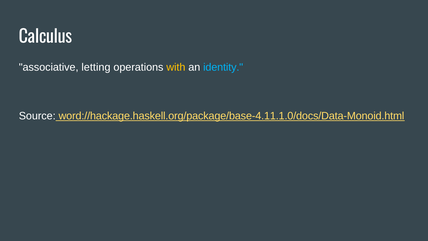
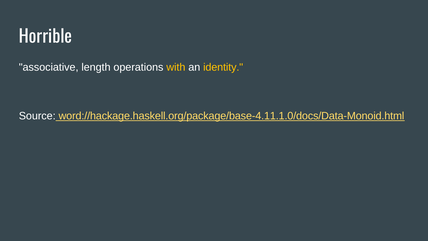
Calculus: Calculus -> Horrible
letting: letting -> length
identity colour: light blue -> yellow
